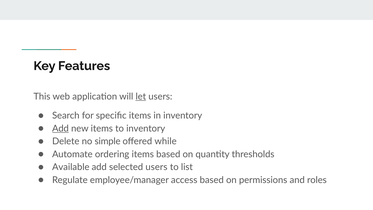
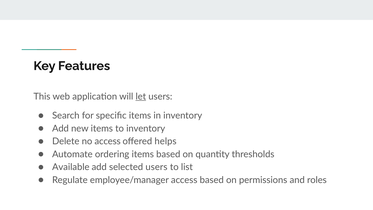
Add at (60, 128) underline: present -> none
no simple: simple -> access
while: while -> helps
